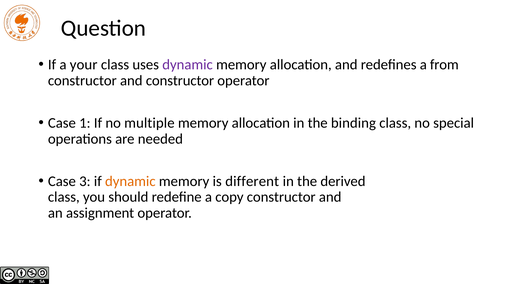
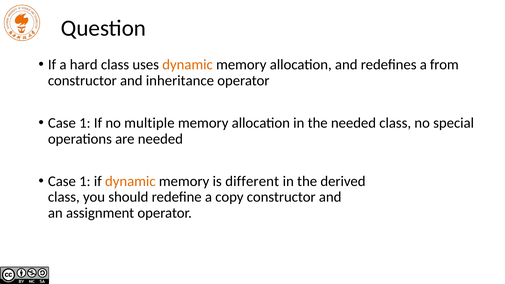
your: your -> hard
dynamic at (188, 65) colour: purple -> orange
and constructor: constructor -> inheritance
the binding: binding -> needed
3 at (85, 181): 3 -> 1
